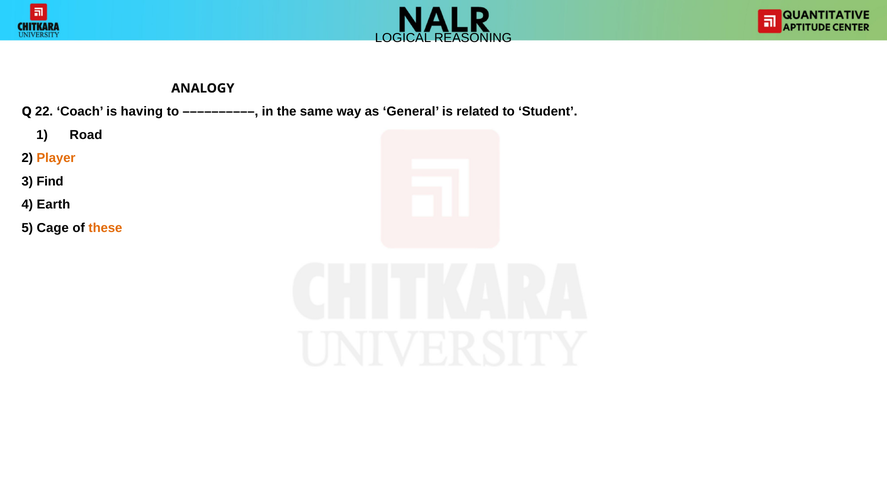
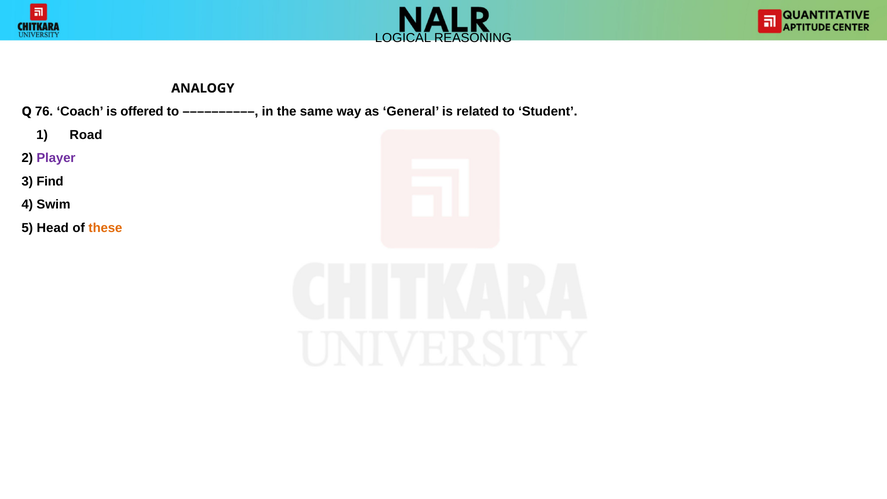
22: 22 -> 76
having: having -> offered
Player colour: orange -> purple
Earth: Earth -> Swim
Cage: Cage -> Head
